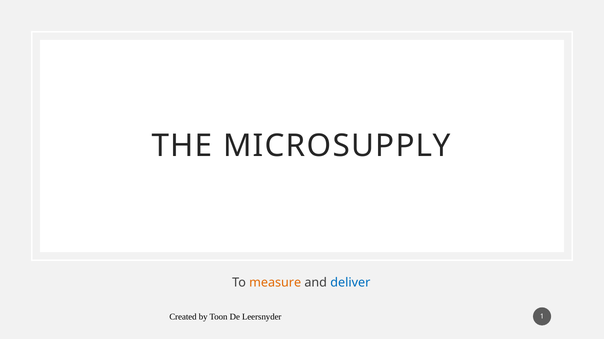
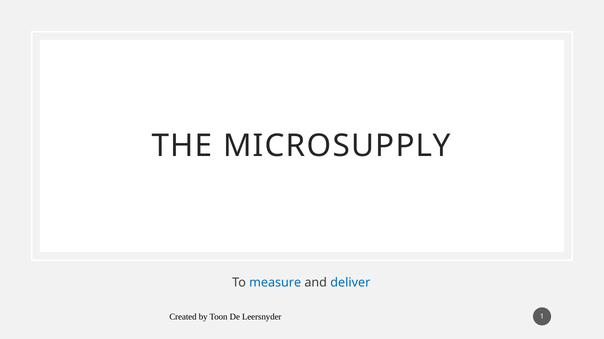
measure colour: orange -> blue
